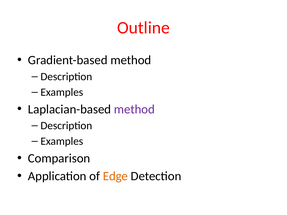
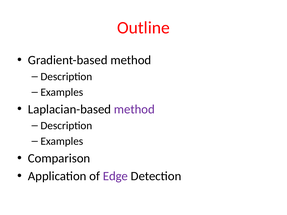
Edge colour: orange -> purple
